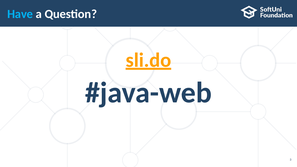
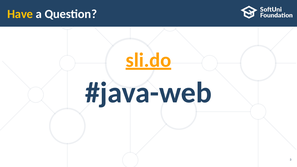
Have colour: light blue -> yellow
